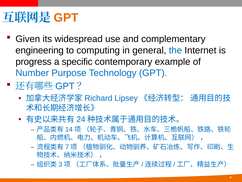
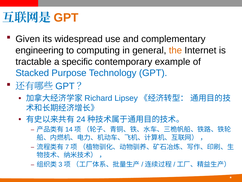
the colour: blue -> orange
progress: progress -> tractable
Number: Number -> Stacked
